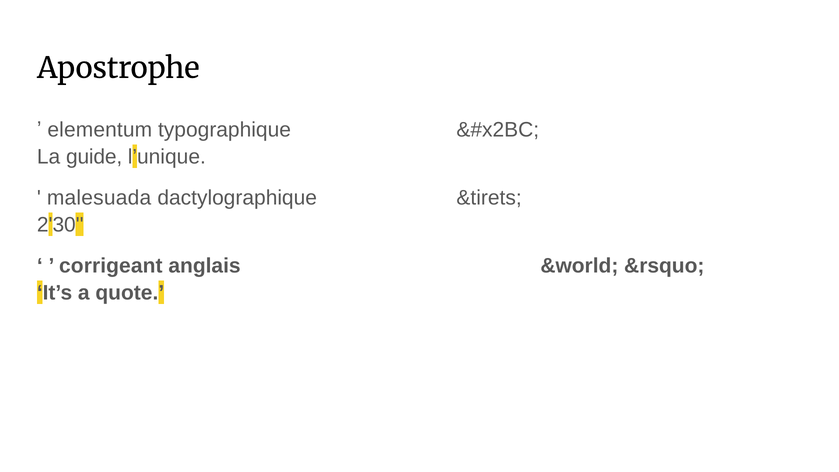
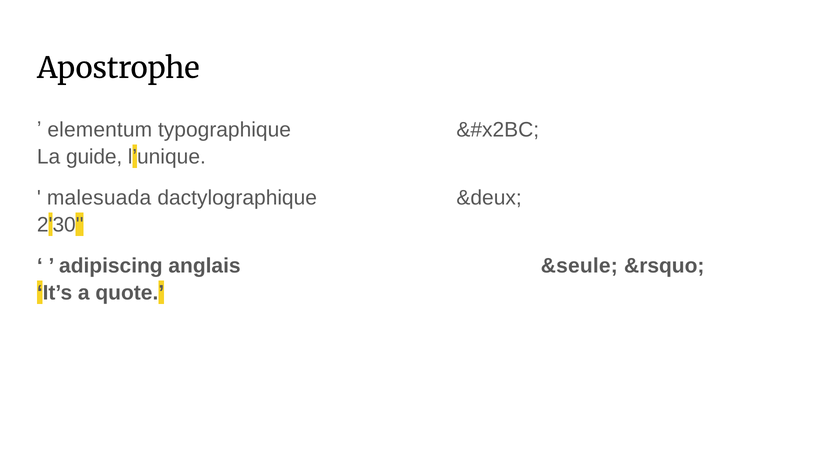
&tirets: &tirets -> &deux
corrigeant: corrigeant -> adipiscing
&world: &world -> &seule
